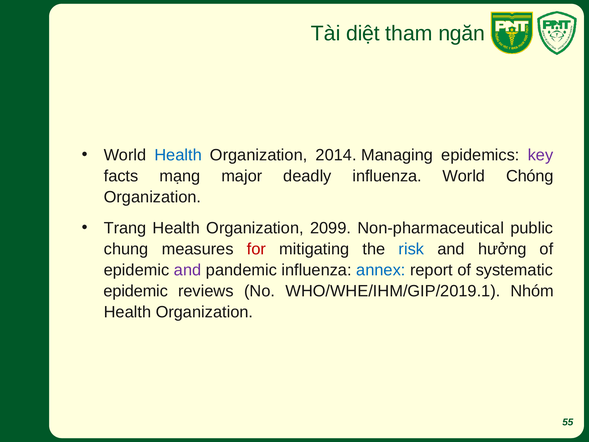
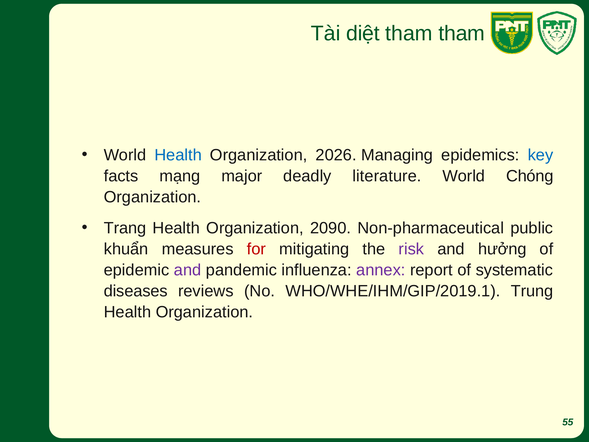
tham ngăn: ngăn -> tham
2014: 2014 -> 2026
key colour: purple -> blue
deadly influenza: influenza -> literature
2099: 2099 -> 2090
chung: chung -> khuẩn
risk colour: blue -> purple
annex colour: blue -> purple
epidemic at (136, 291): epidemic -> diseases
Nhóm: Nhóm -> Trung
